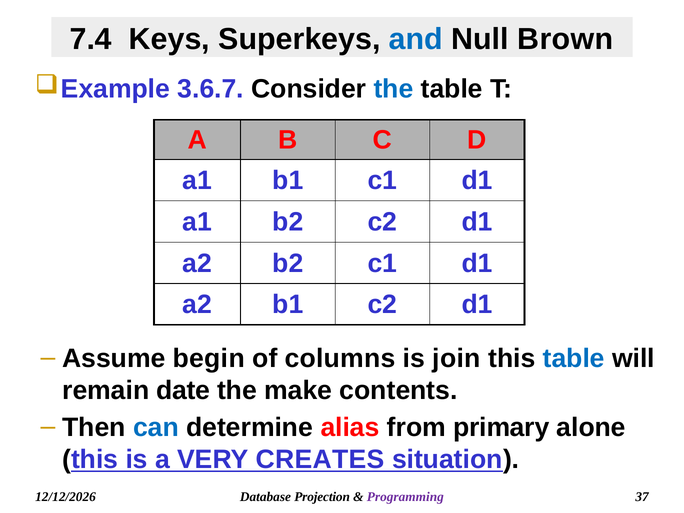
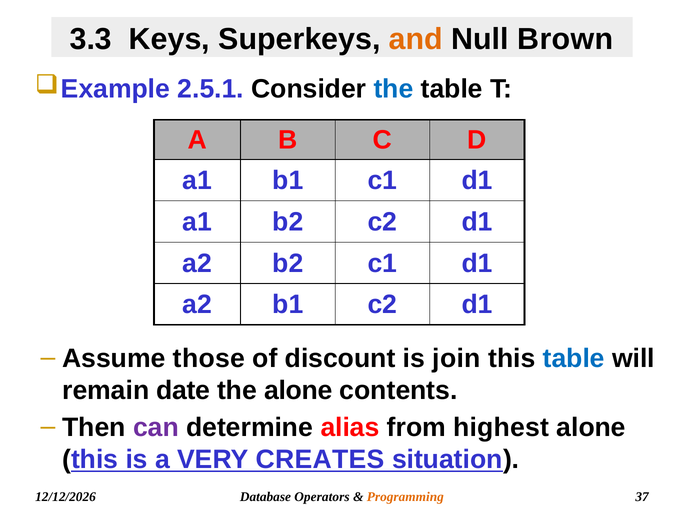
7.4: 7.4 -> 3.3
and colour: blue -> orange
3.6.7: 3.6.7 -> 2.5.1
begin: begin -> those
columns: columns -> discount
the make: make -> alone
can colour: blue -> purple
primary: primary -> highest
Projection: Projection -> Operators
Programming colour: purple -> orange
